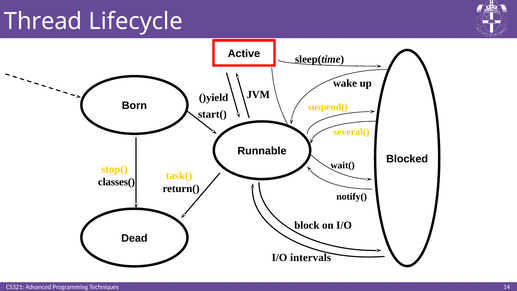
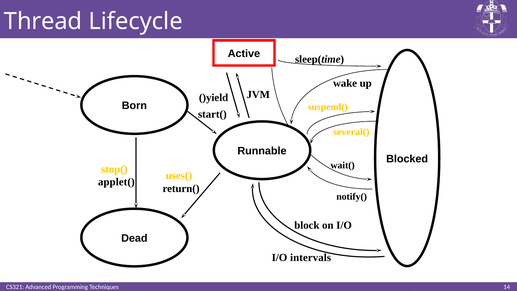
task(: task( -> uses(
classes(: classes( -> applet(
